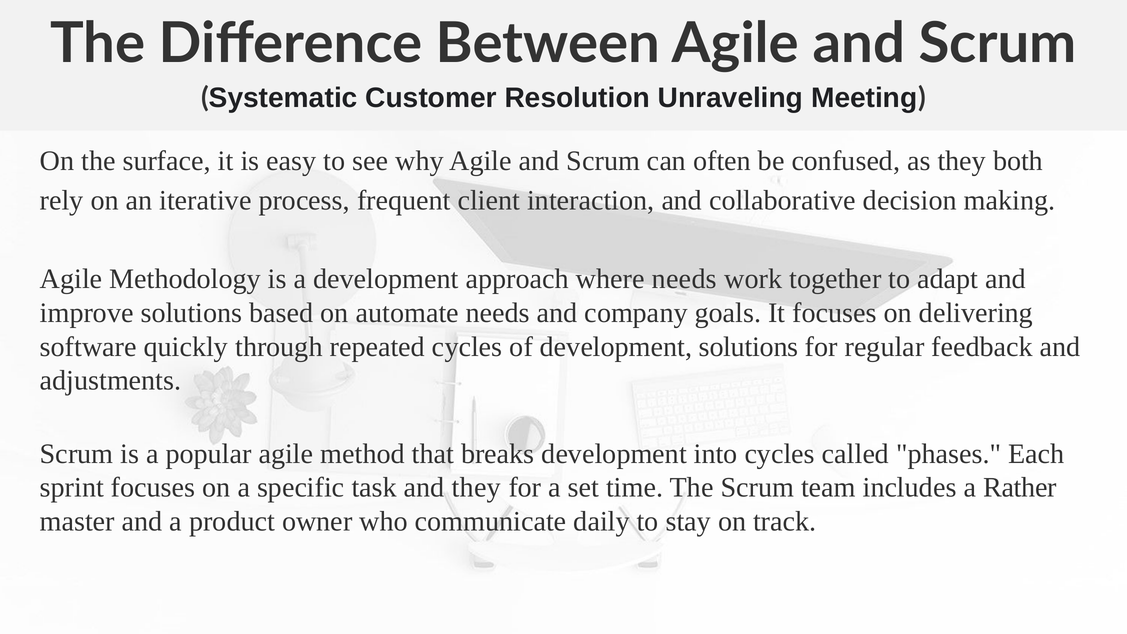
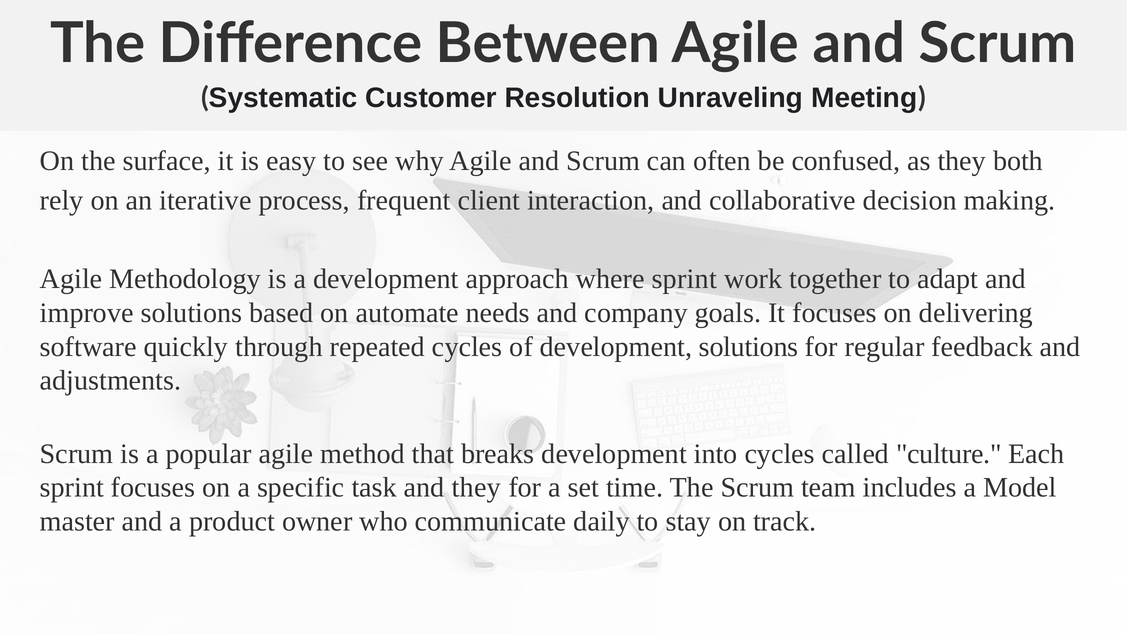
where needs: needs -> sprint
phases: phases -> culture
Rather: Rather -> Model
